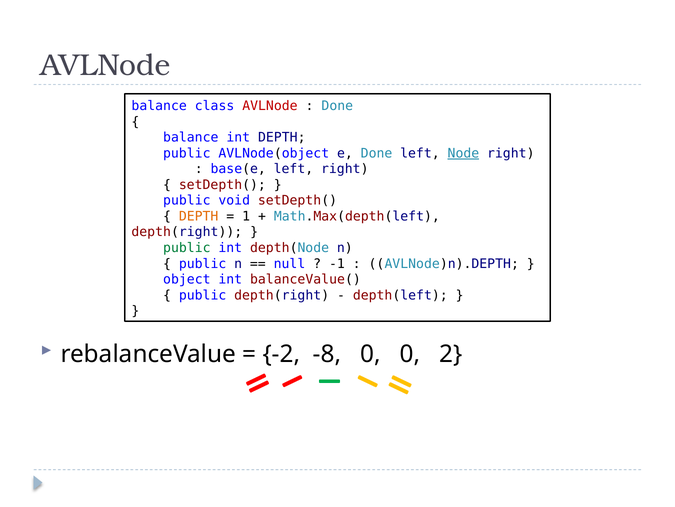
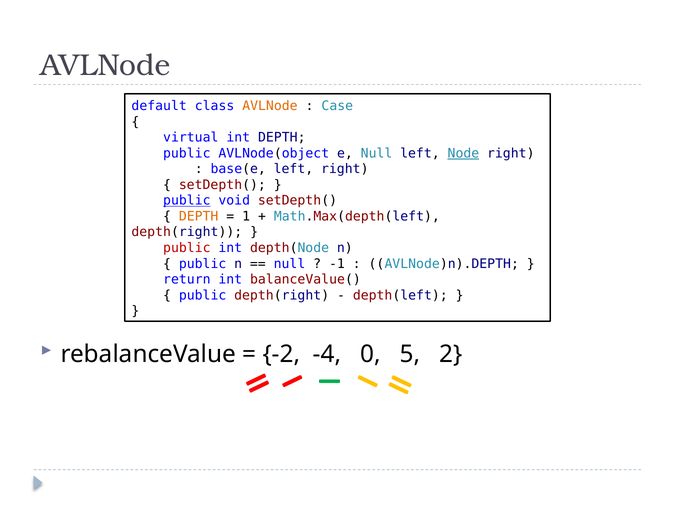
balance at (159, 106): balance -> default
AVLNode at (270, 106) colour: red -> orange
Done at (337, 106): Done -> Case
balance at (191, 137): balance -> virtual
e Done: Done -> Null
public at (187, 200) underline: none -> present
public at (187, 248) colour: green -> red
object: object -> return
-8: -8 -> -4
0 0: 0 -> 5
